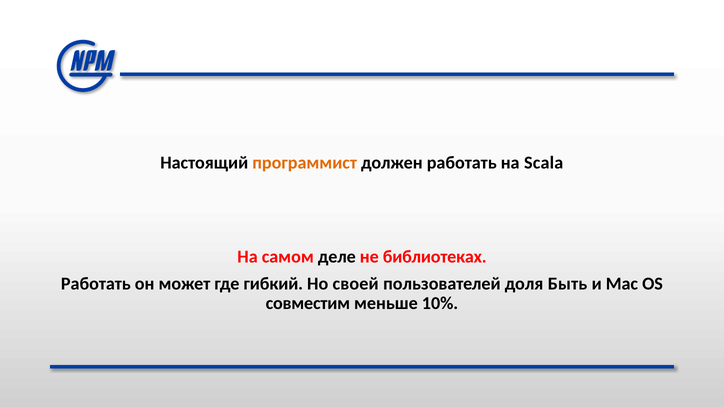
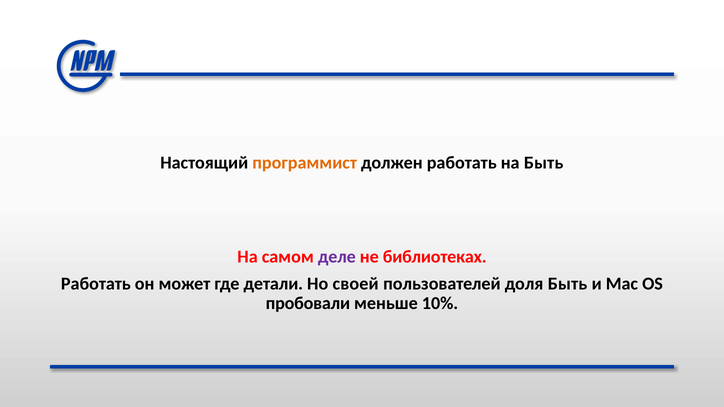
на Scala: Scala -> Быть
деле colour: black -> purple
гибкий: гибкий -> детали
совместим: совместим -> пробовали
